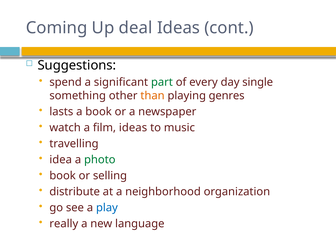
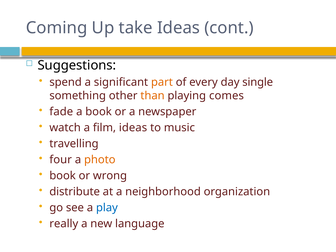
deal: deal -> take
part colour: green -> orange
genres: genres -> comes
lasts: lasts -> fade
idea: idea -> four
photo colour: green -> orange
selling: selling -> wrong
